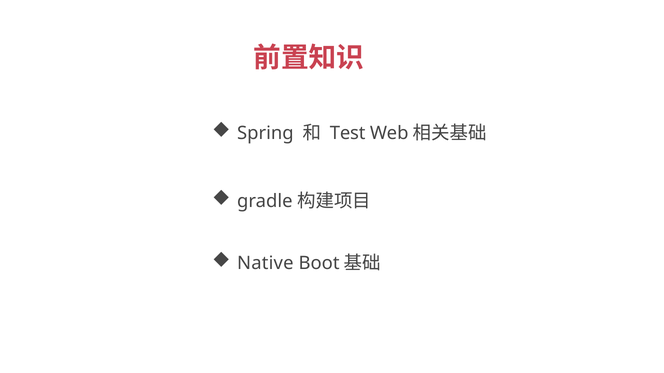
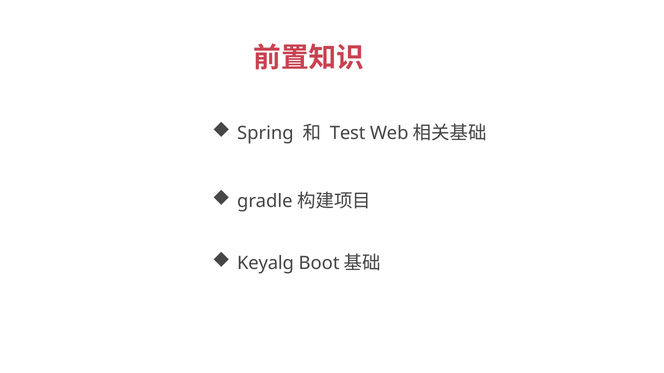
Native: Native -> Keyalg
